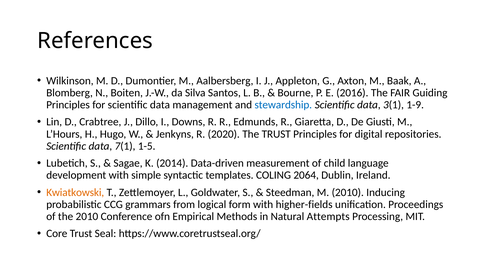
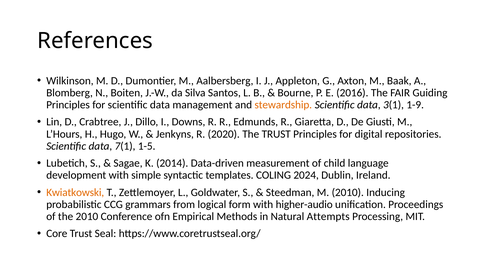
stewardship colour: blue -> orange
2064: 2064 -> 2024
higher-fields: higher-fields -> higher-audio
